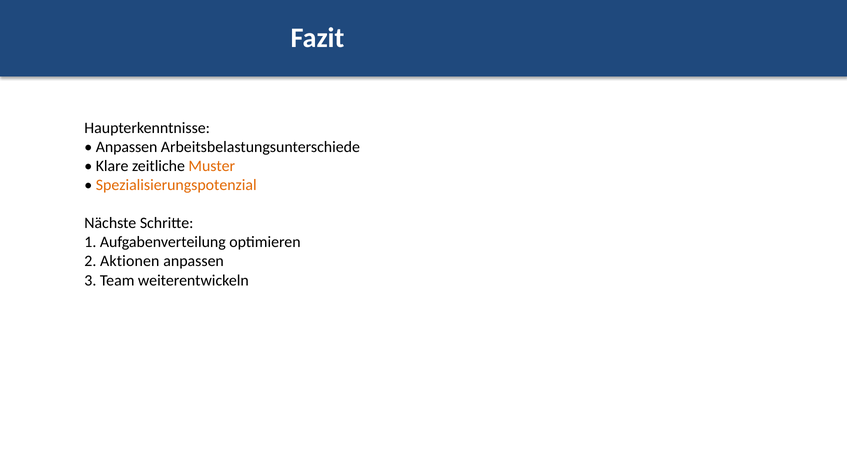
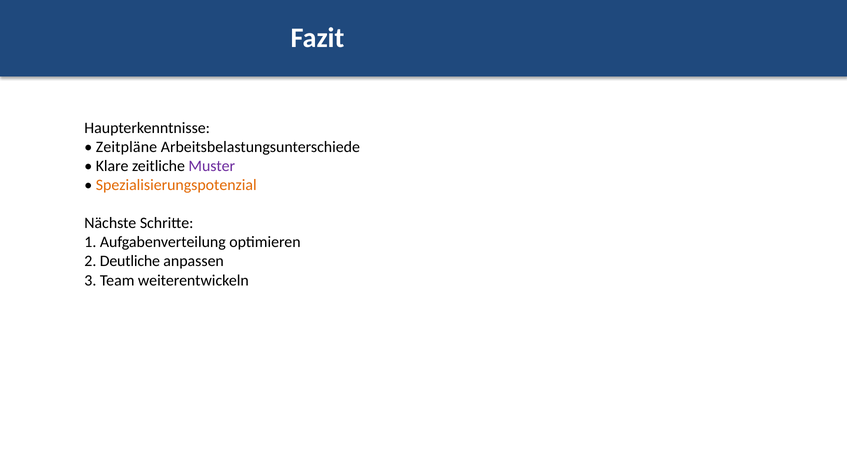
Anpassen at (127, 147): Anpassen -> Zeitpläne
Muster colour: orange -> purple
Aktionen: Aktionen -> Deutliche
